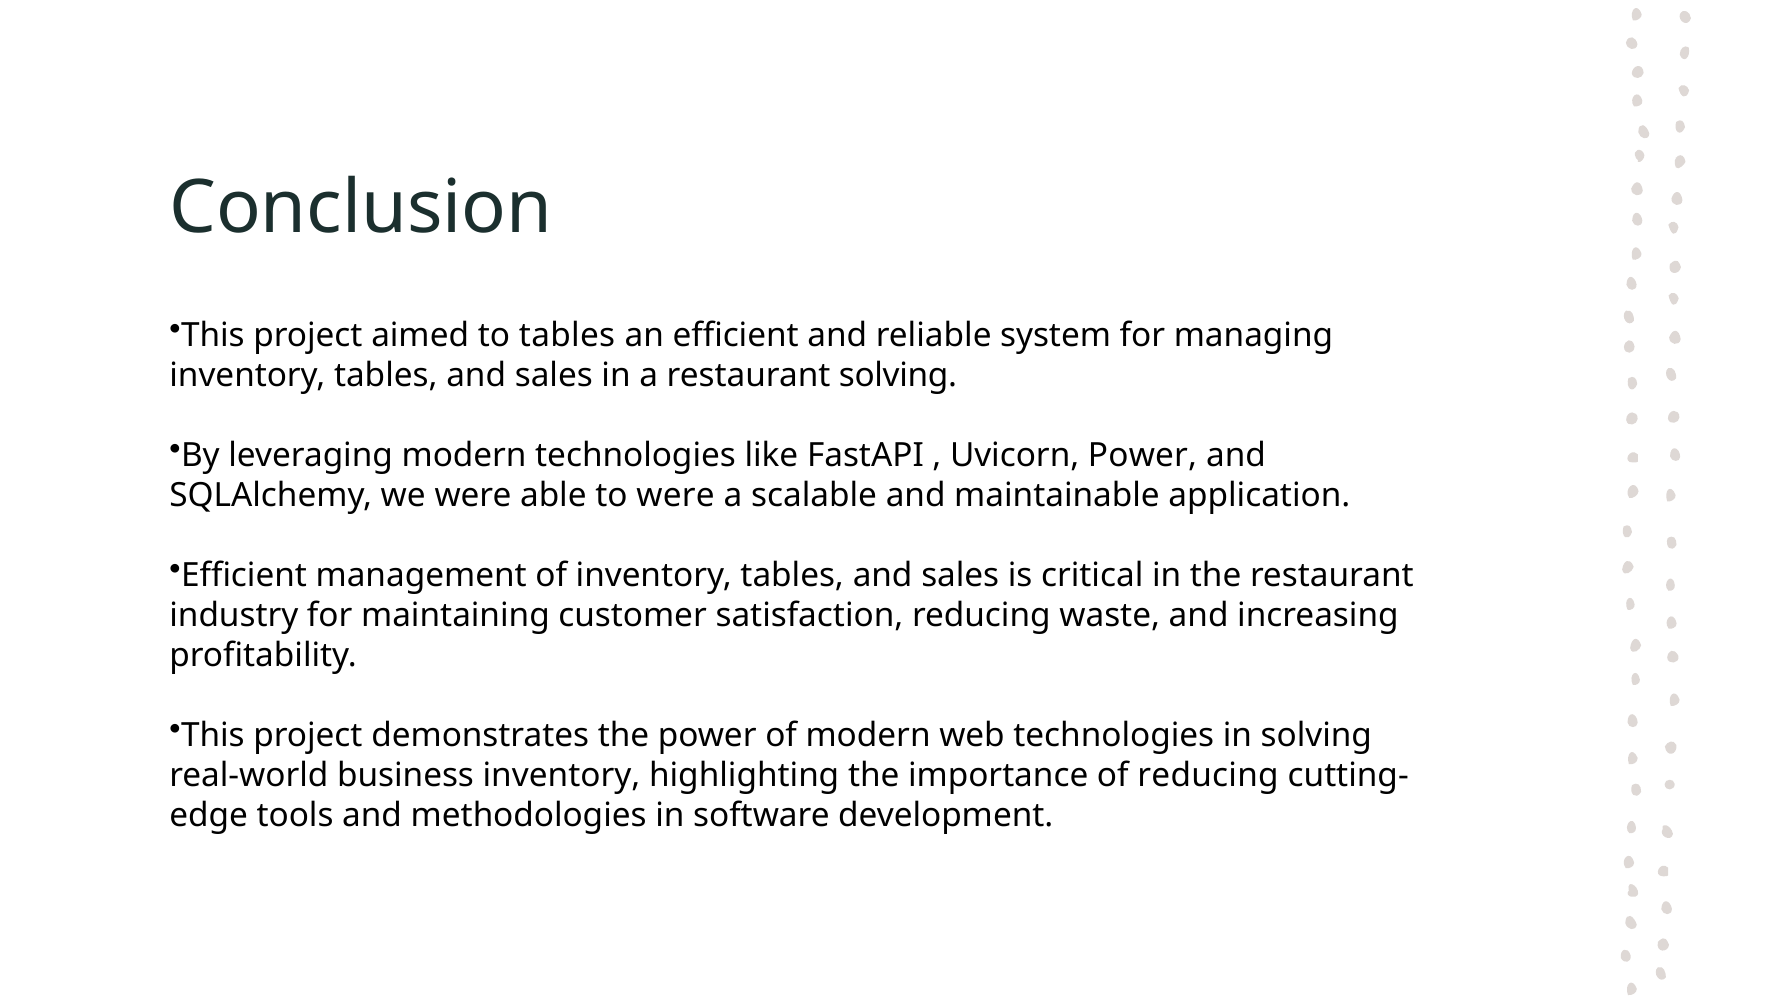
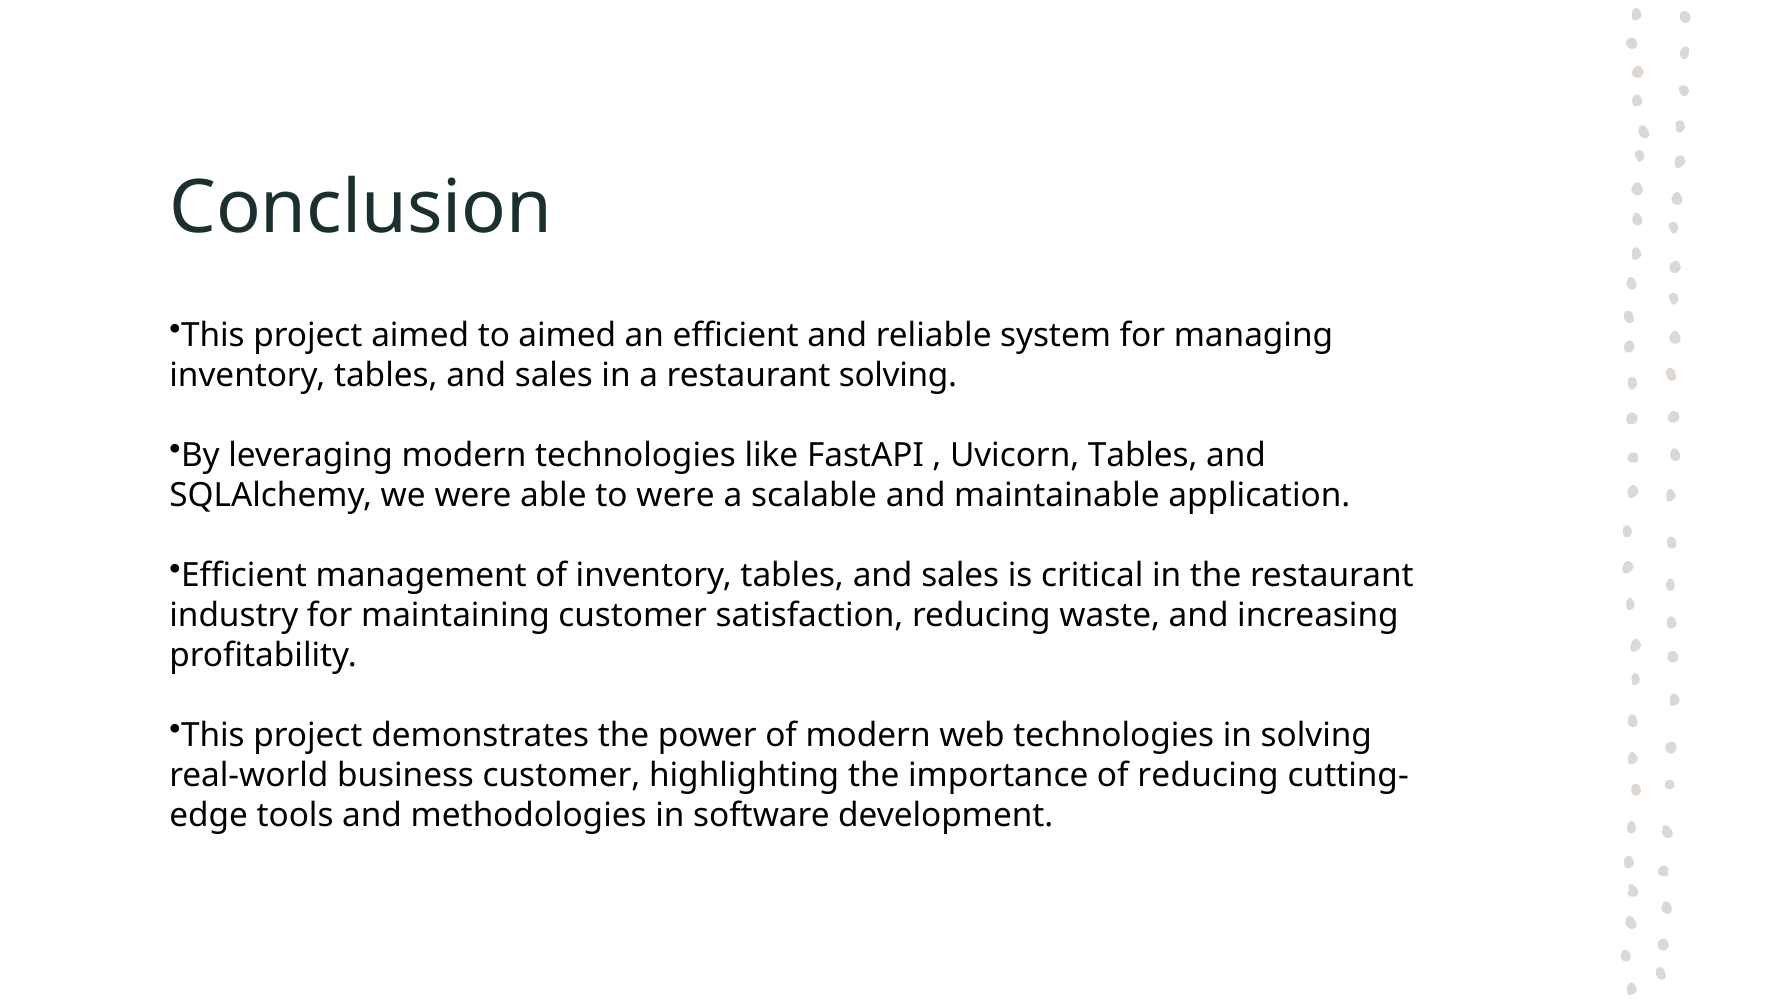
to tables: tables -> aimed
Uvicorn Power: Power -> Tables
business inventory: inventory -> customer
